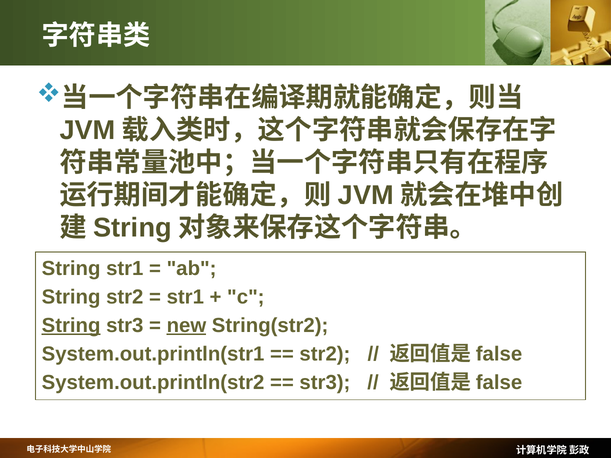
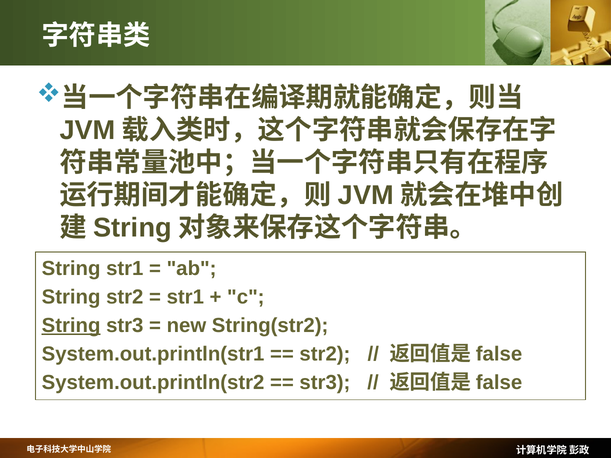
new underline: present -> none
